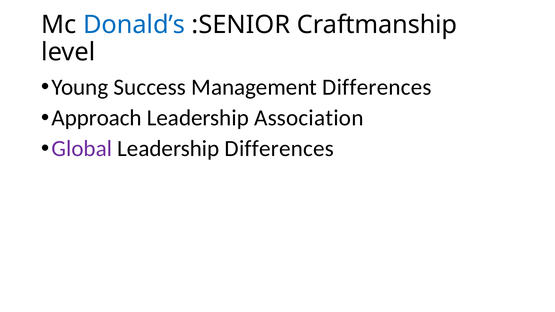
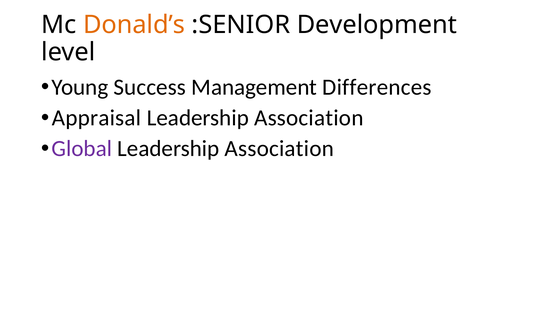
Donald’s colour: blue -> orange
Craftmanship: Craftmanship -> Development
Approach: Approach -> Appraisal
Differences at (279, 149): Differences -> Association
